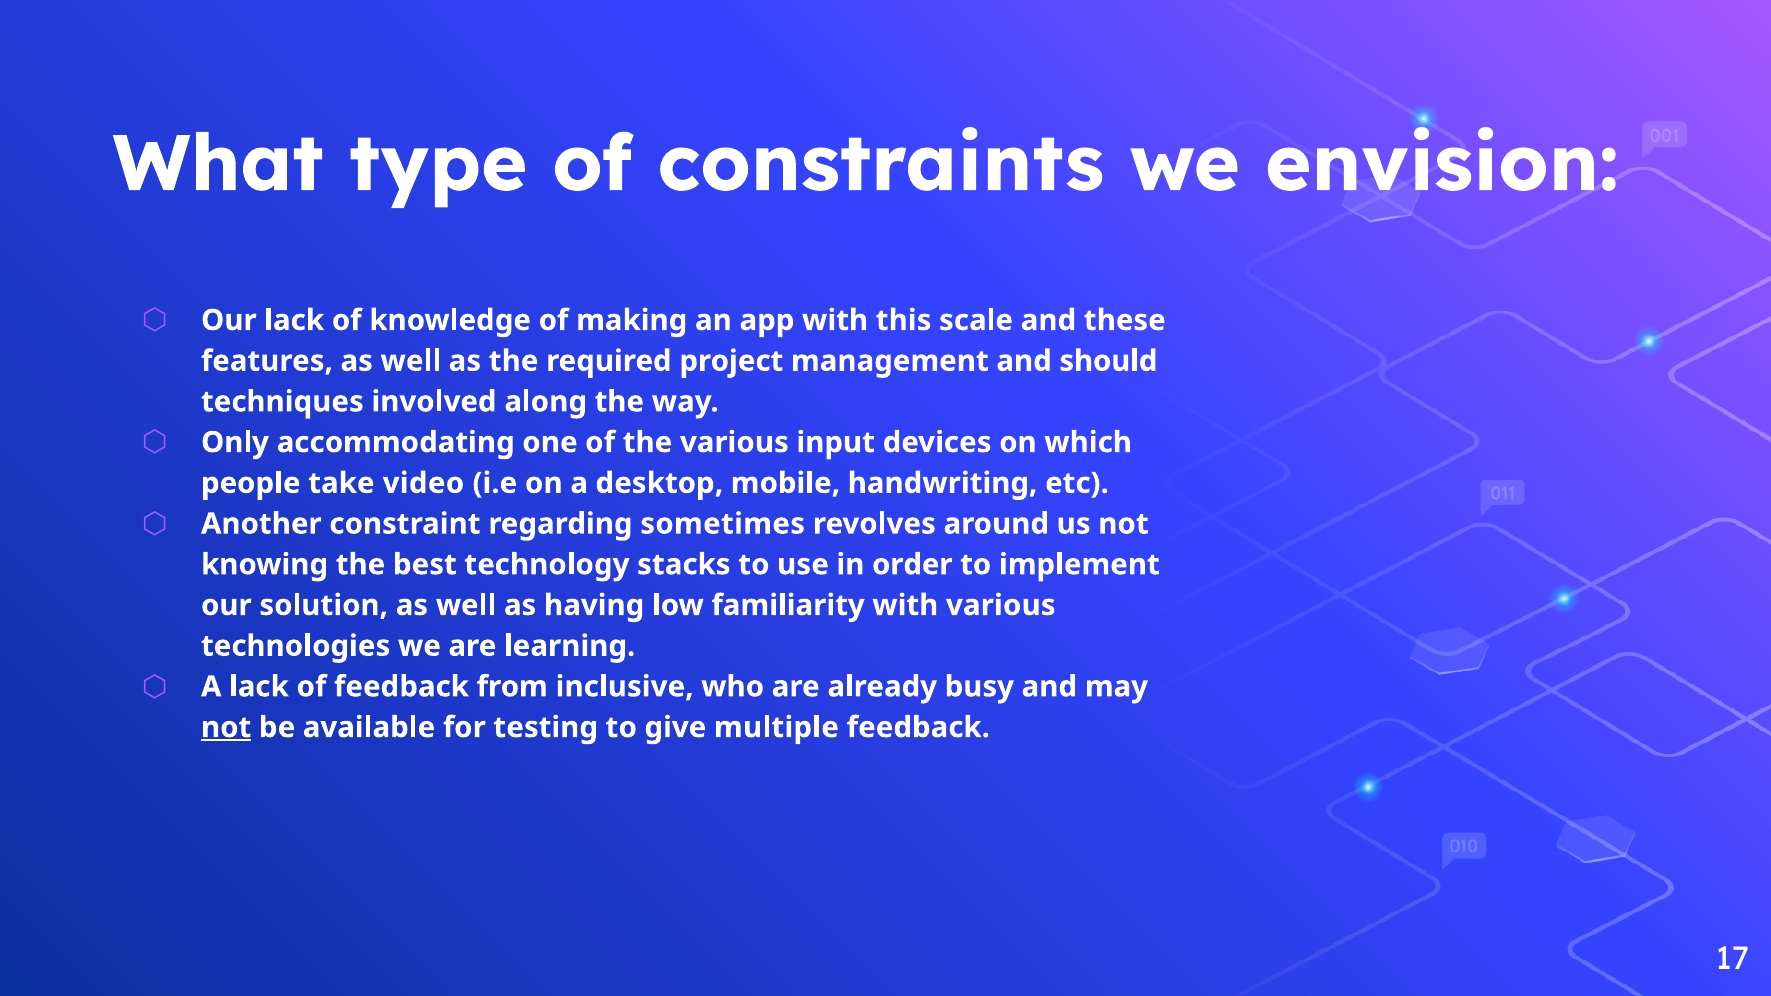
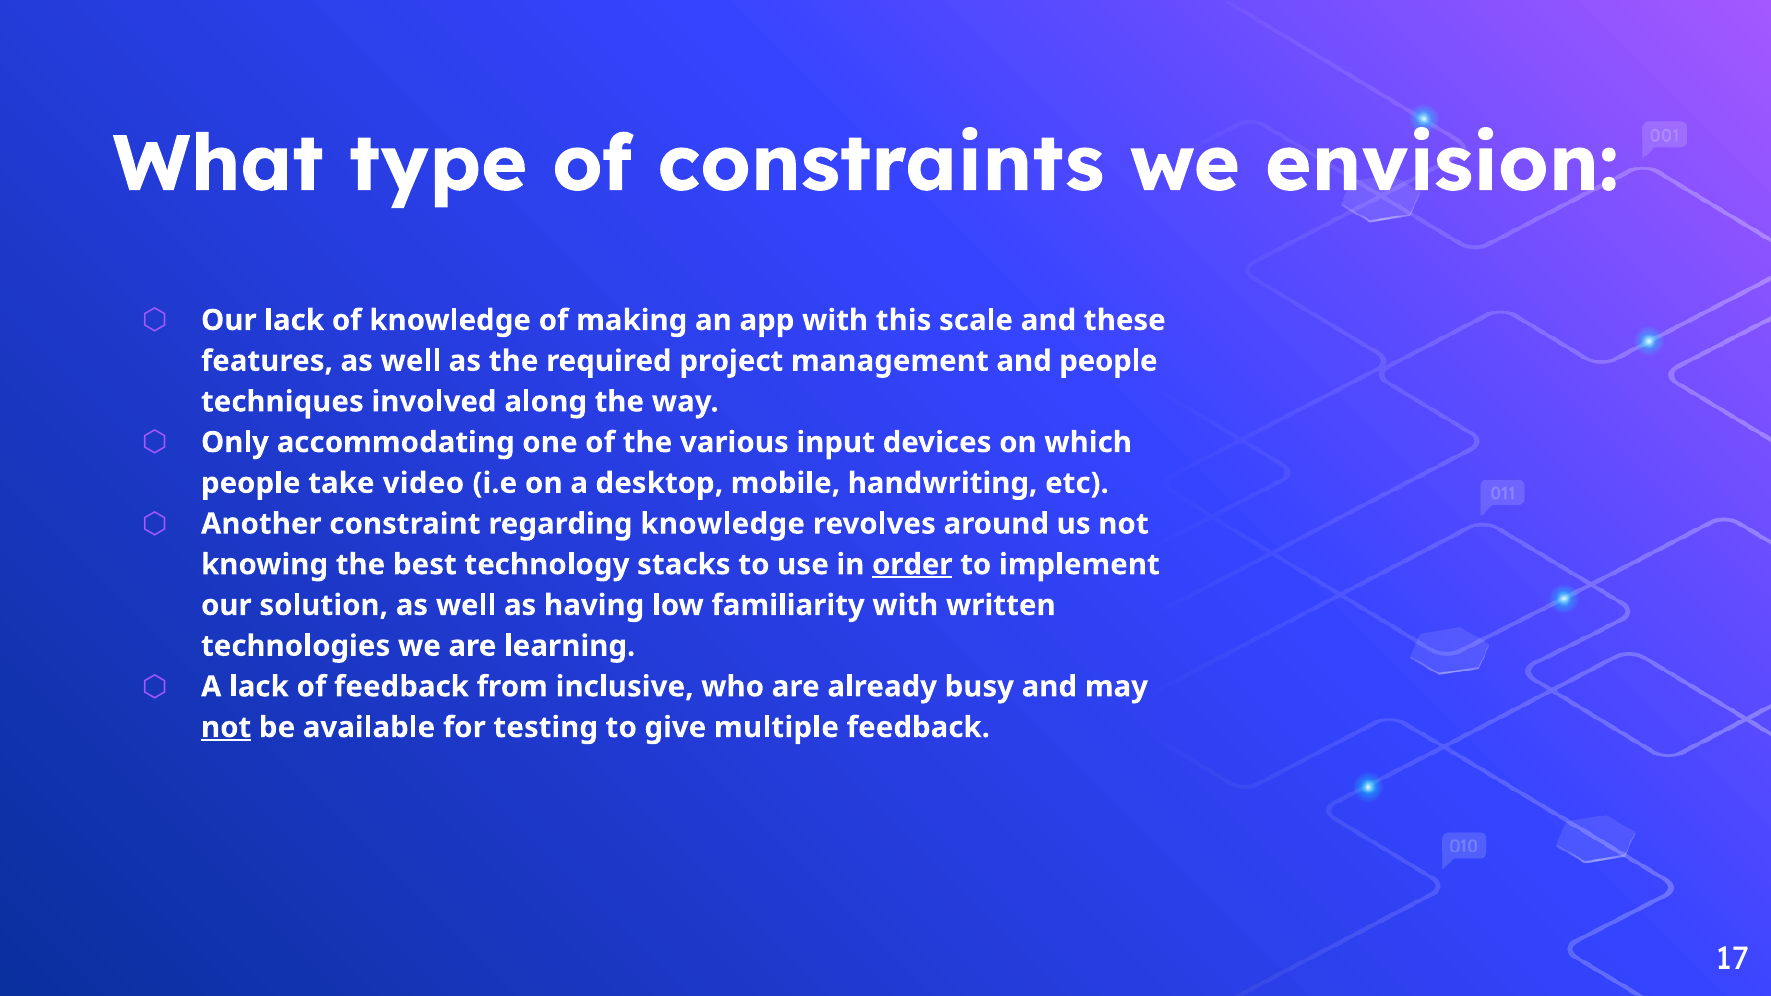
and should: should -> people
regarding sometimes: sometimes -> knowledge
order underline: none -> present
with various: various -> written
